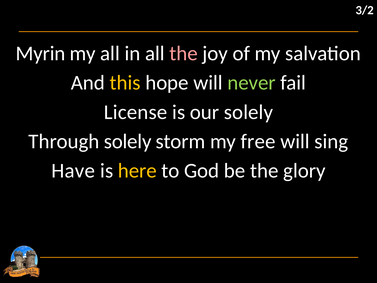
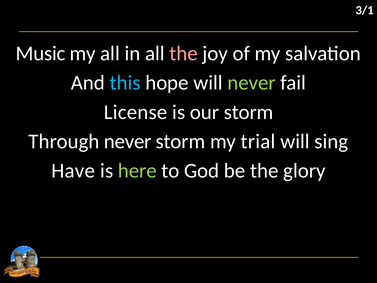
3/2: 3/2 -> 3/1
Myrin: Myrin -> Music
this colour: yellow -> light blue
our solely: solely -> storm
Through solely: solely -> never
free: free -> trial
here colour: yellow -> light green
